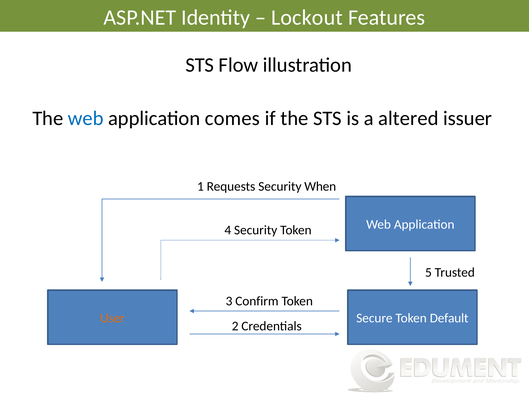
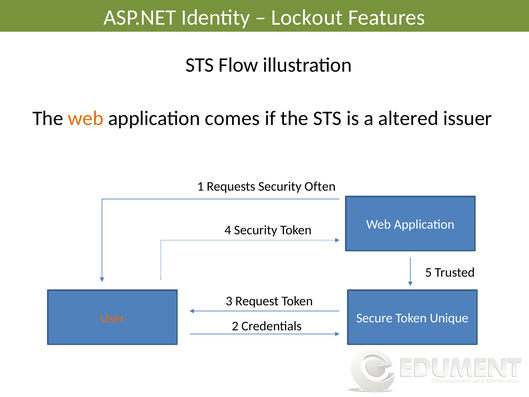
web at (86, 118) colour: blue -> orange
When: When -> Often
Confirm: Confirm -> Request
Default: Default -> Unique
